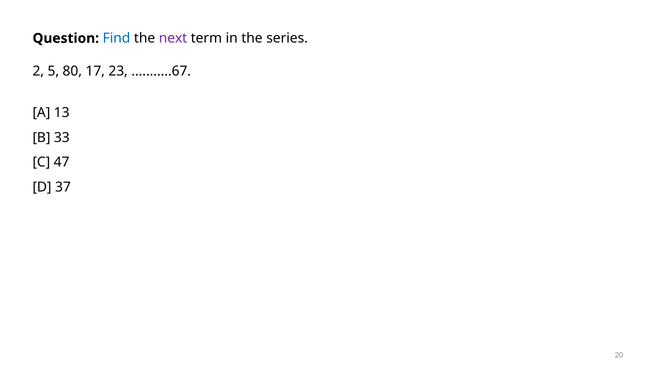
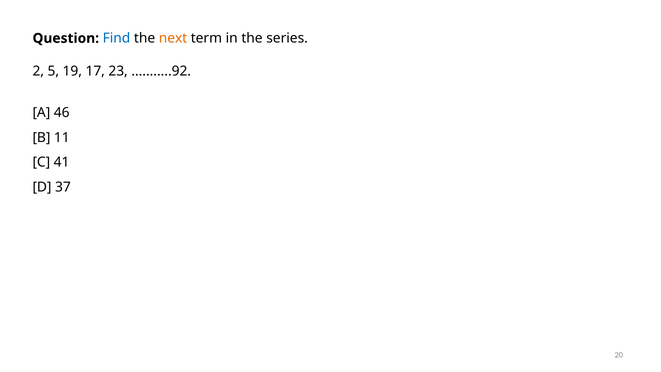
next colour: purple -> orange
80: 80 -> 19
...........67: ...........67 -> ...........92
13: 13 -> 46
33: 33 -> 11
47: 47 -> 41
